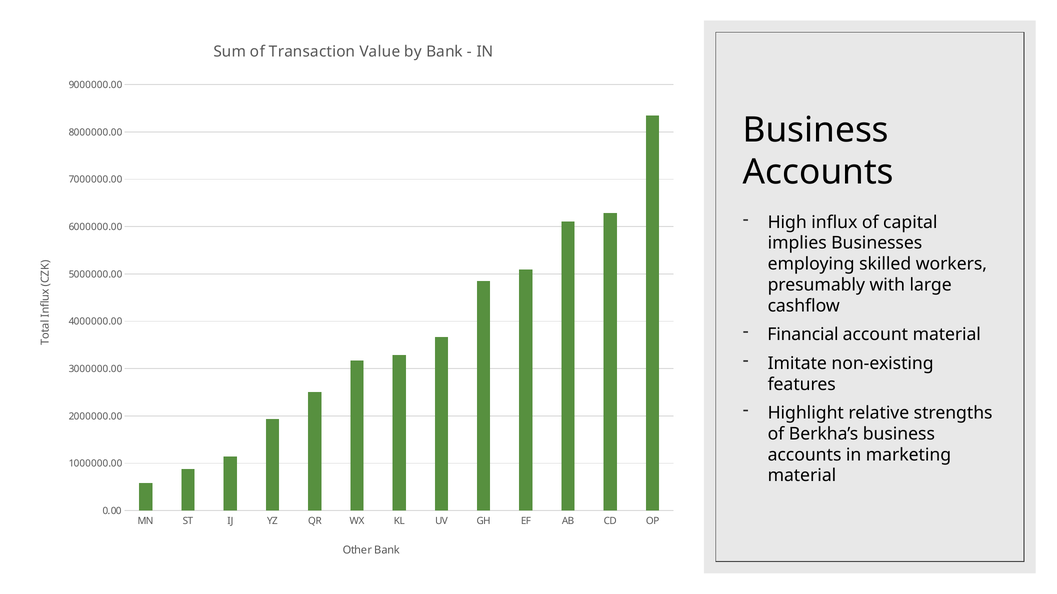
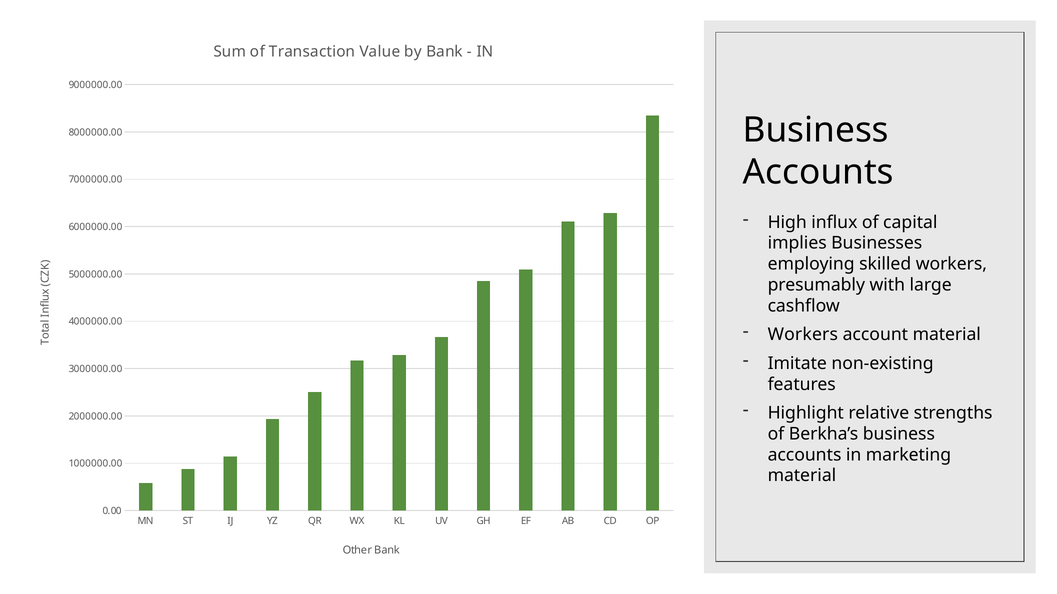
Financial at (803, 335): Financial -> Workers
